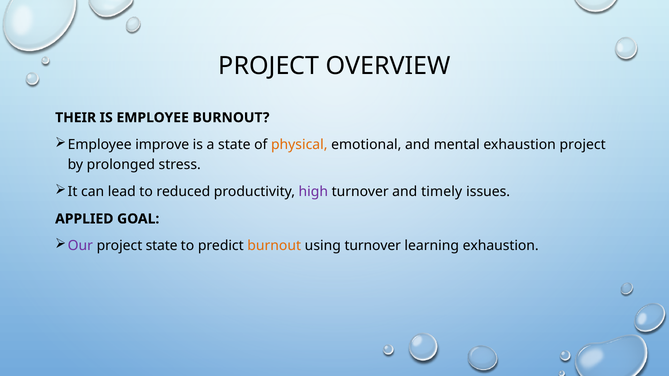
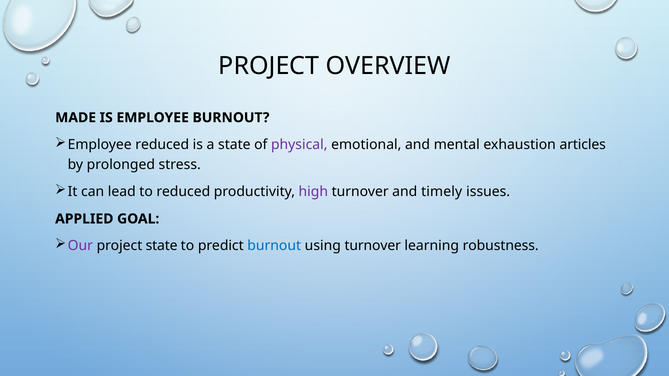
THEIR: THEIR -> MADE
Employee improve: improve -> reduced
physical colour: orange -> purple
exhaustion project: project -> articles
burnout at (274, 246) colour: orange -> blue
learning exhaustion: exhaustion -> robustness
